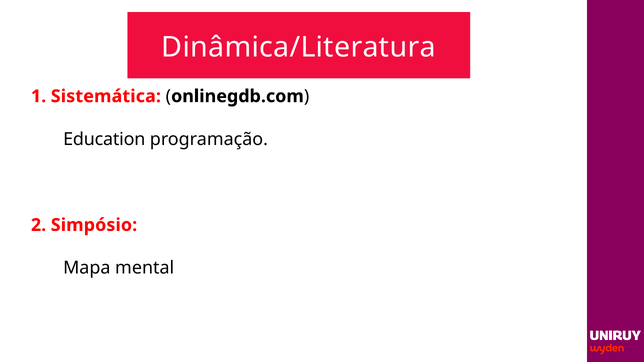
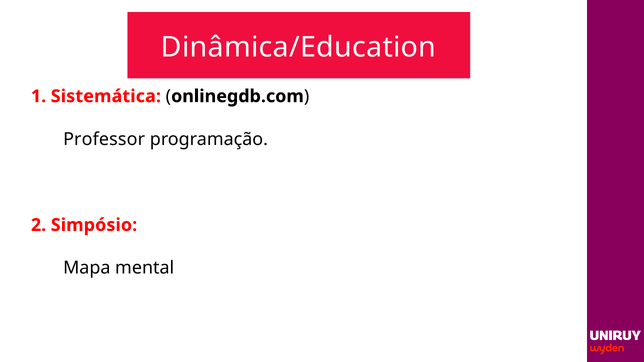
Dinâmica/Literatura: Dinâmica/Literatura -> Dinâmica/Education
Education: Education -> Professor
